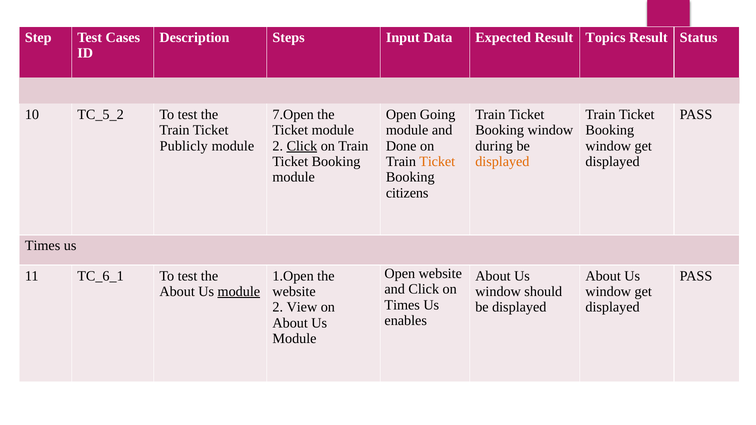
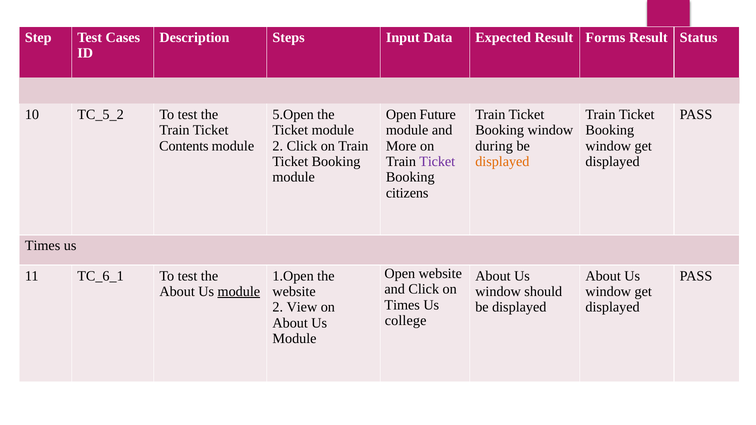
Topics: Topics -> Forms
7.Open: 7.Open -> 5.Open
Going: Going -> Future
Publicly: Publicly -> Contents
Click at (302, 146) underline: present -> none
Done: Done -> More
Ticket at (437, 162) colour: orange -> purple
enables: enables -> college
